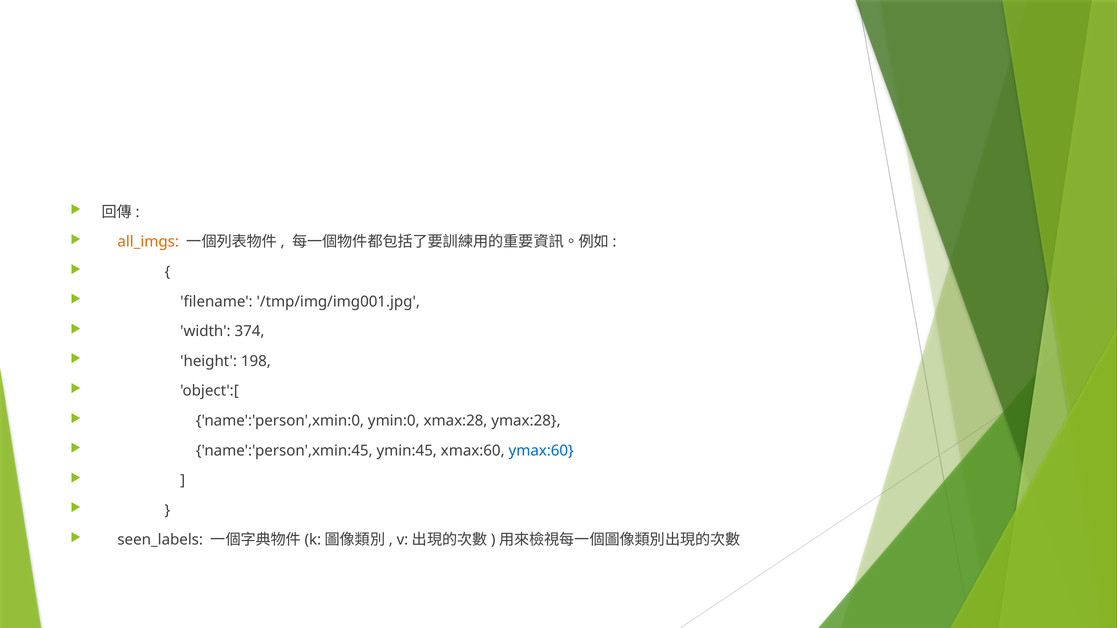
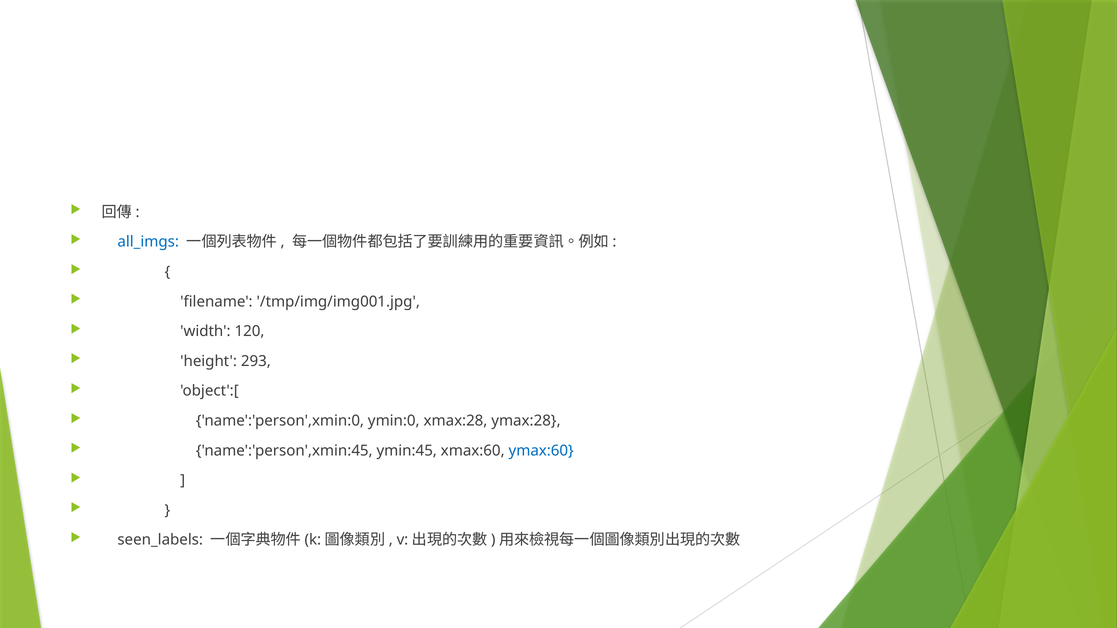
all_imgs colour: orange -> blue
374: 374 -> 120
198: 198 -> 293
